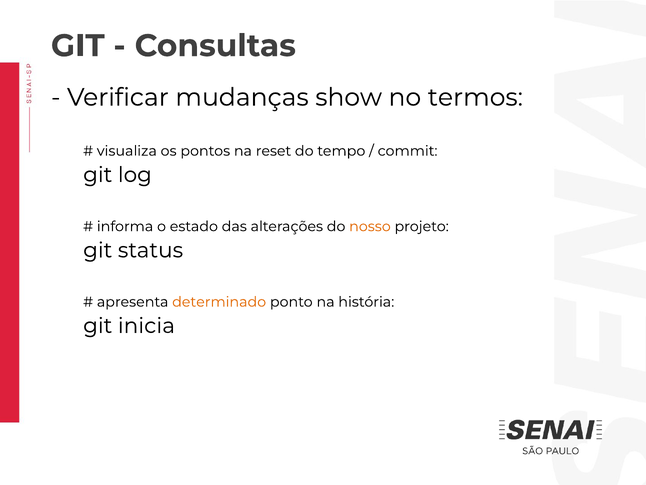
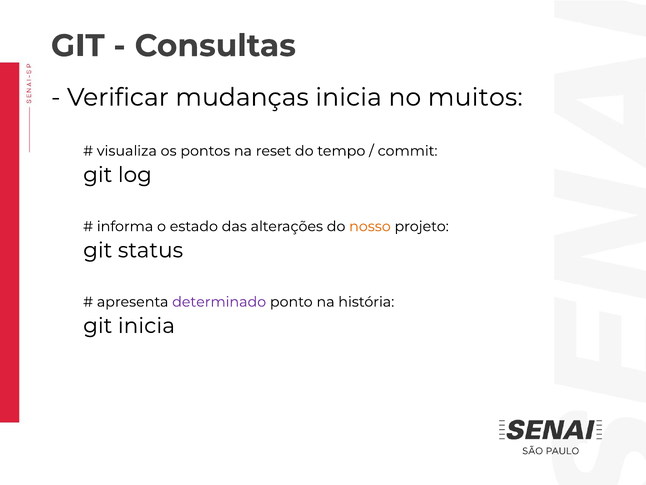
mudanças show: show -> inicia
termos: termos -> muitos
determinado colour: orange -> purple
